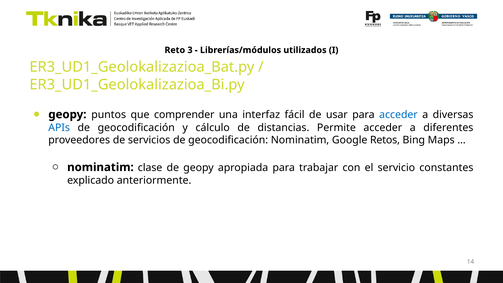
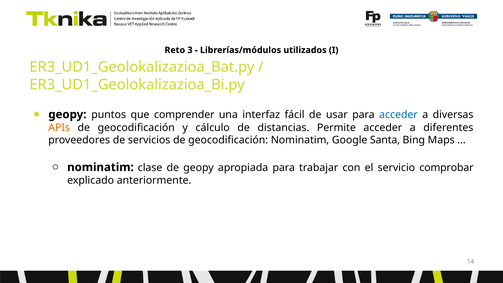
APIs colour: blue -> orange
Retos: Retos -> Santa
constantes: constantes -> comprobar
